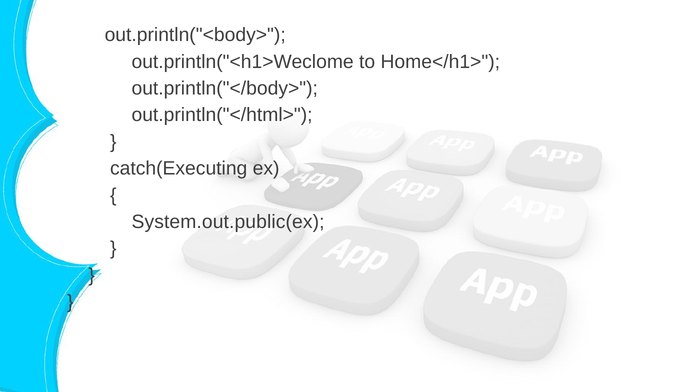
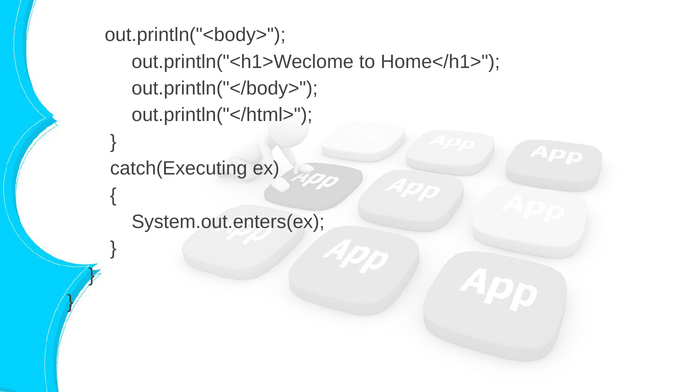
System.out.public(ex: System.out.public(ex -> System.out.enters(ex
